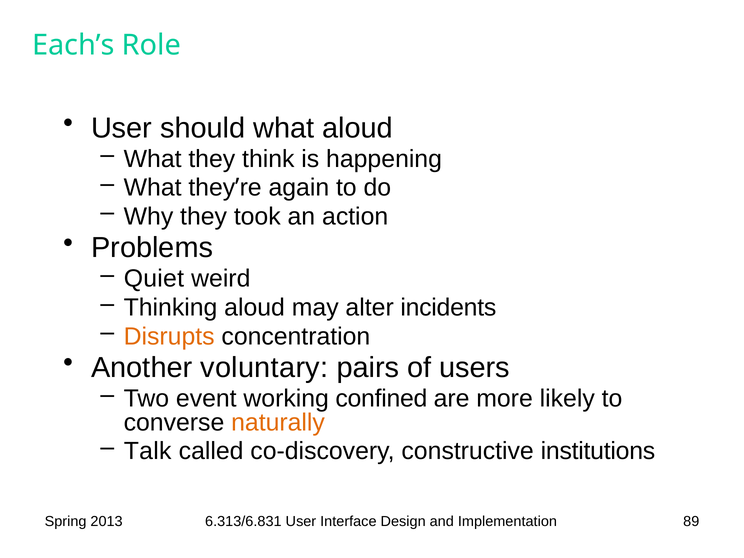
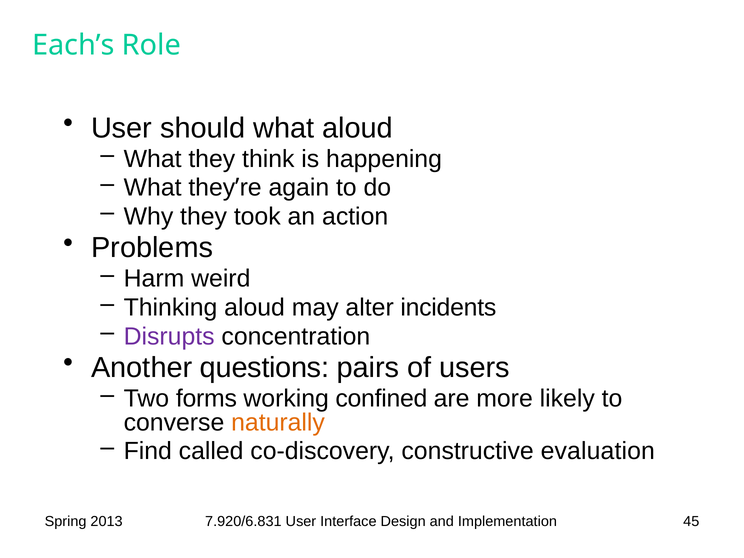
Quiet: Quiet -> Harm
Disrupts colour: orange -> purple
voluntary: voluntary -> questions
event: event -> forms
Talk: Talk -> Find
institutions: institutions -> evaluation
6.313/6.831: 6.313/6.831 -> 7.920/6.831
89: 89 -> 45
